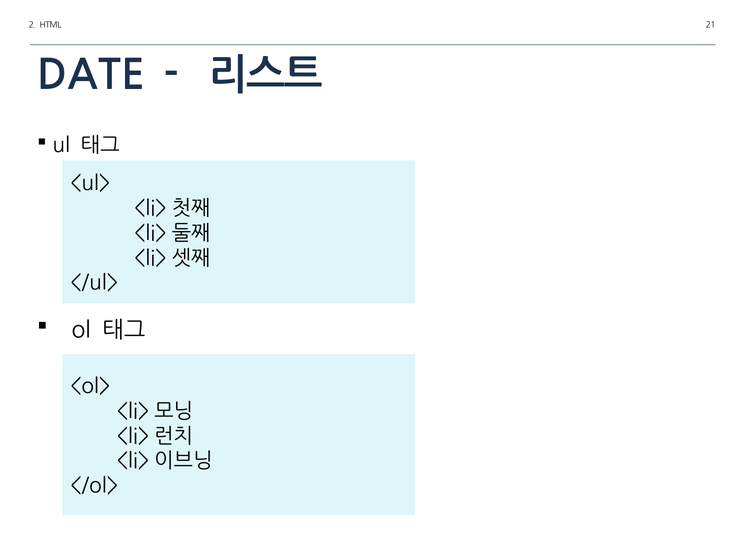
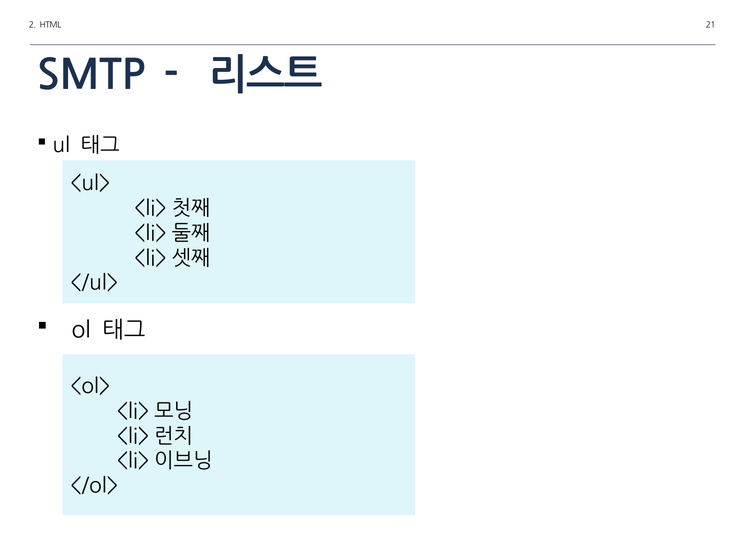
DATE: DATE -> SMTP
